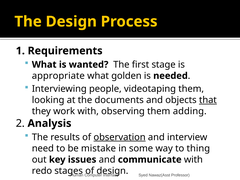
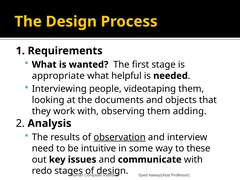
golden: golden -> helpful
that underline: present -> none
mistake: mistake -> intuitive
thing: thing -> these
